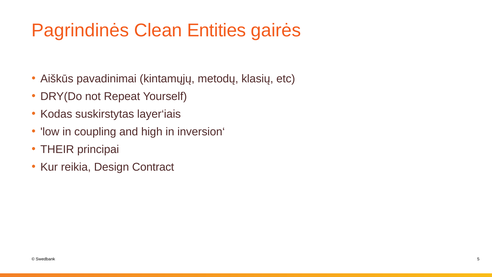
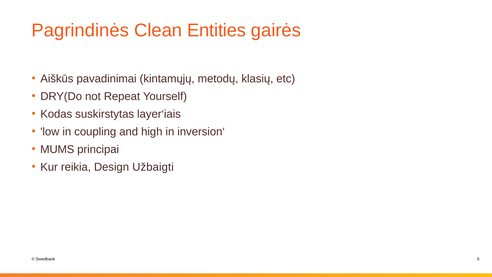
THEIR: THEIR -> MUMS
Contract: Contract -> Užbaigti
